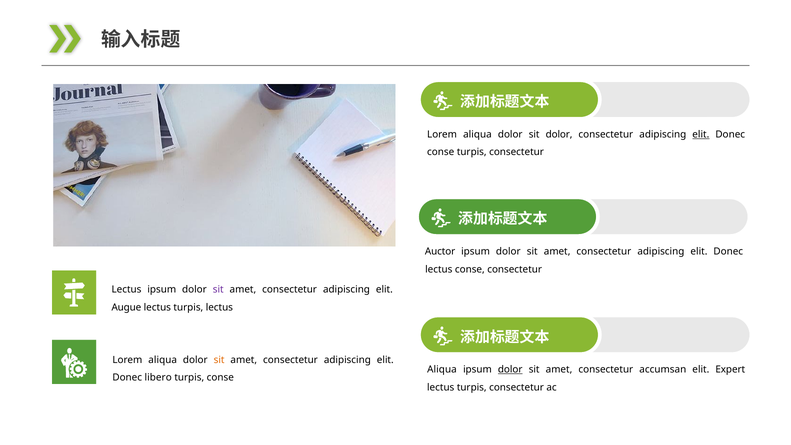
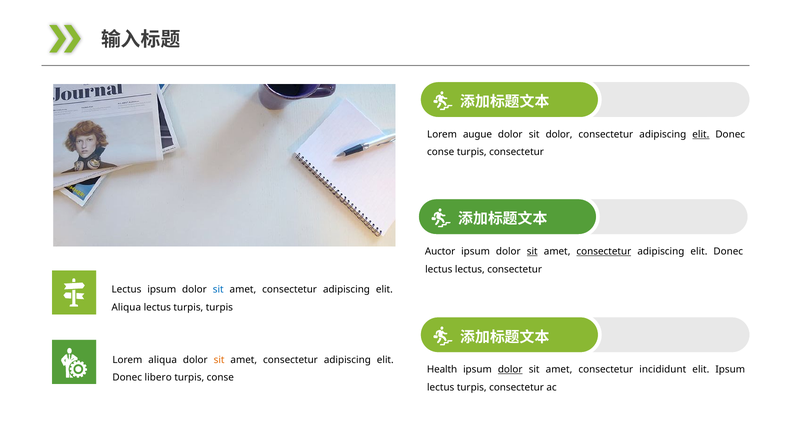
aliqua at (477, 134): aliqua -> augue
sit at (532, 251) underline: none -> present
consectetur at (604, 251) underline: none -> present
lectus conse: conse -> lectus
sit at (218, 290) colour: purple -> blue
Augue at (126, 307): Augue -> Aliqua
turpis lectus: lectus -> turpis
Aliqua at (442, 369): Aliqua -> Health
accumsan: accumsan -> incididunt
elit Expert: Expert -> Ipsum
